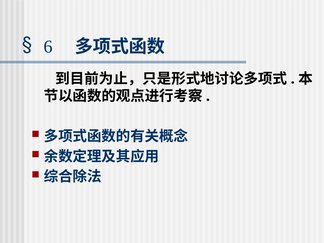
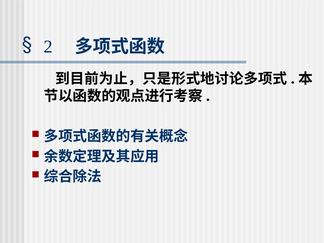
6: 6 -> 2
